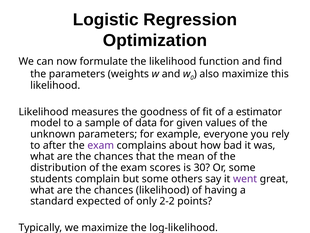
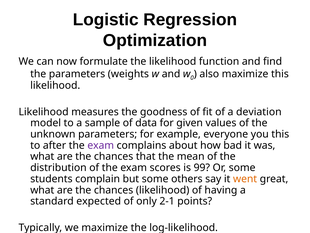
estimator: estimator -> deviation
you rely: rely -> this
30: 30 -> 99
went colour: purple -> orange
2-2: 2-2 -> 2-1
